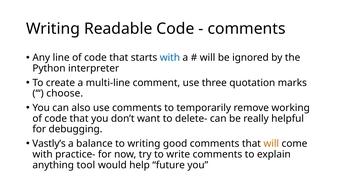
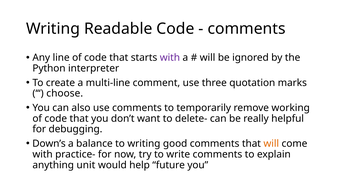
with at (170, 58) colour: blue -> purple
Vastly’s: Vastly’s -> Down’s
tool: tool -> unit
